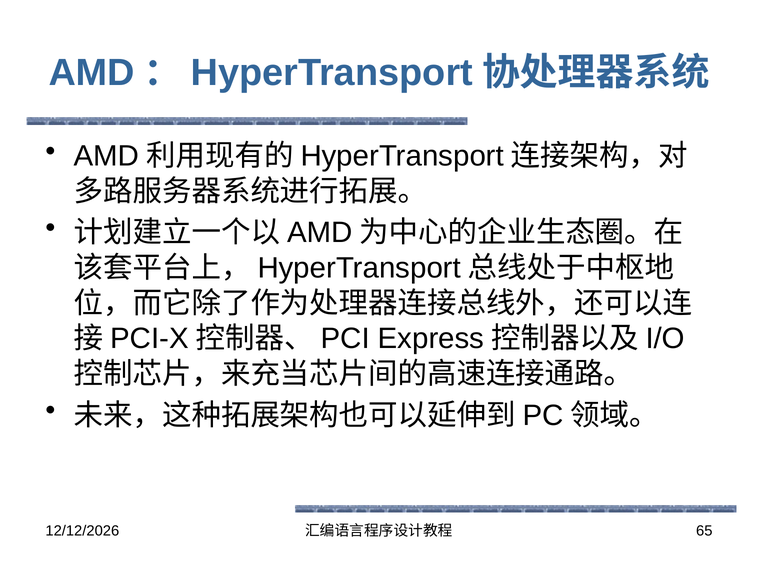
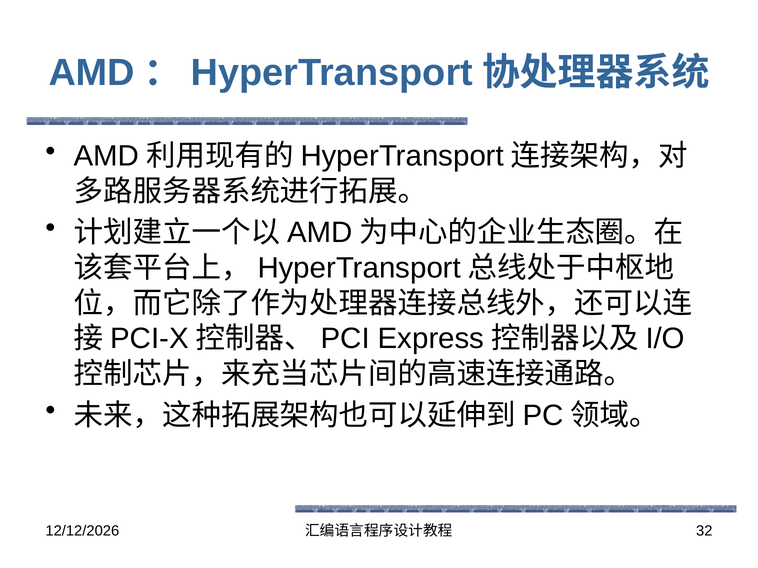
65: 65 -> 32
